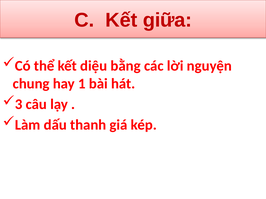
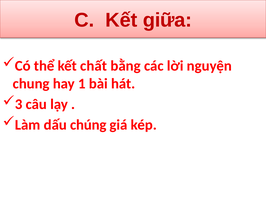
diệu: diệu -> chất
thanh: thanh -> chúng
